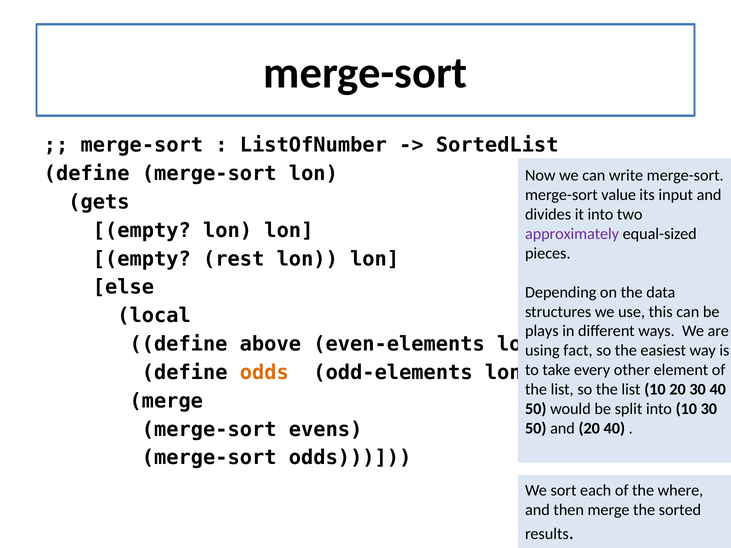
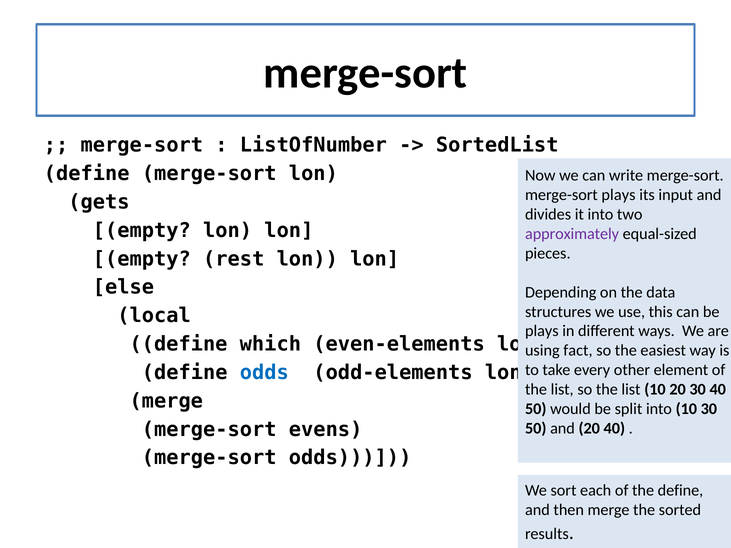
merge-sort value: value -> plays
above: above -> which
odds at (264, 373) colour: orange -> blue
the where: where -> define
